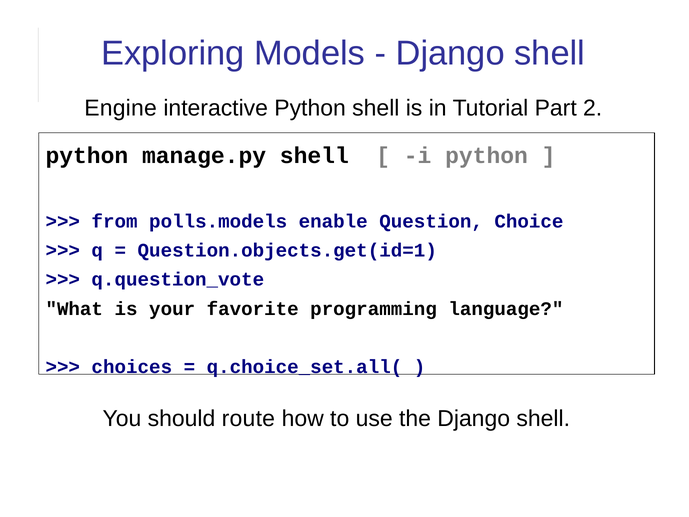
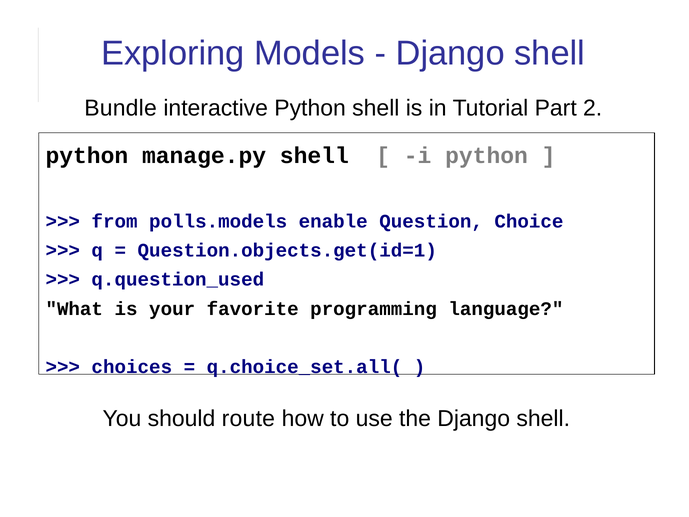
Engine: Engine -> Bundle
q.question_vote: q.question_vote -> q.question_used
